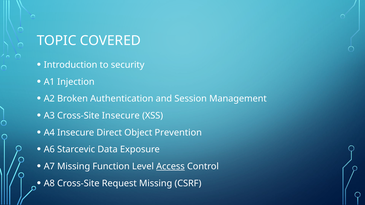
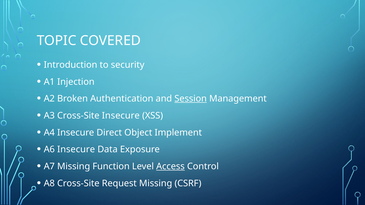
Session underline: none -> present
Prevention: Prevention -> Implement
A6 Starcevic: Starcevic -> Insecure
